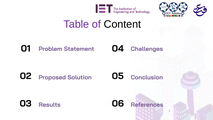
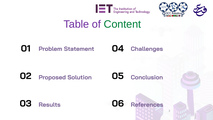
Content colour: black -> green
